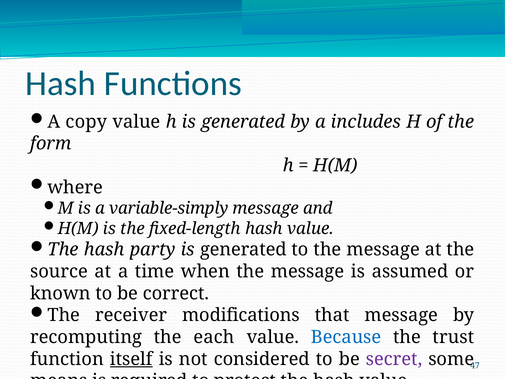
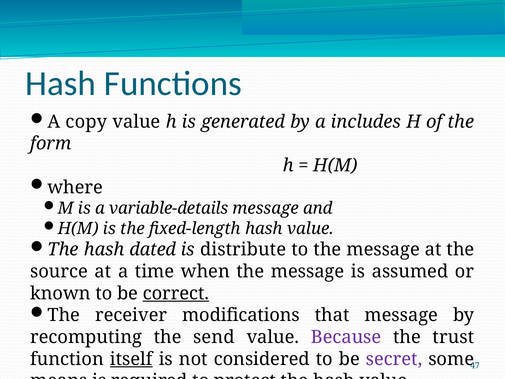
variable-simply: variable-simply -> variable-details
party: party -> dated
generated at (243, 249): generated -> distribute
correct underline: none -> present
each: each -> send
Because colour: blue -> purple
